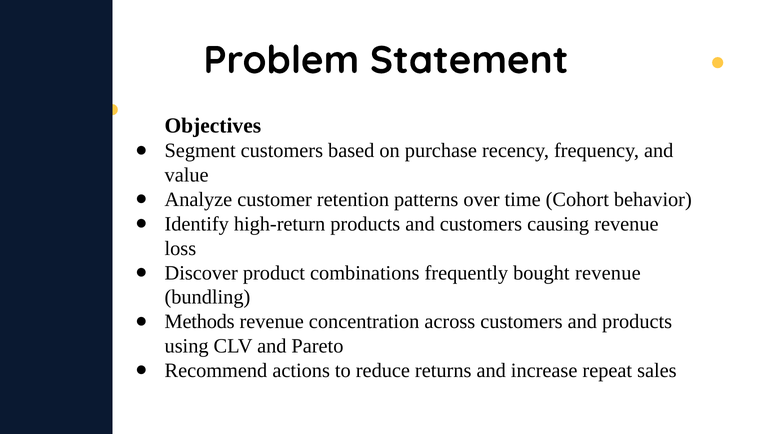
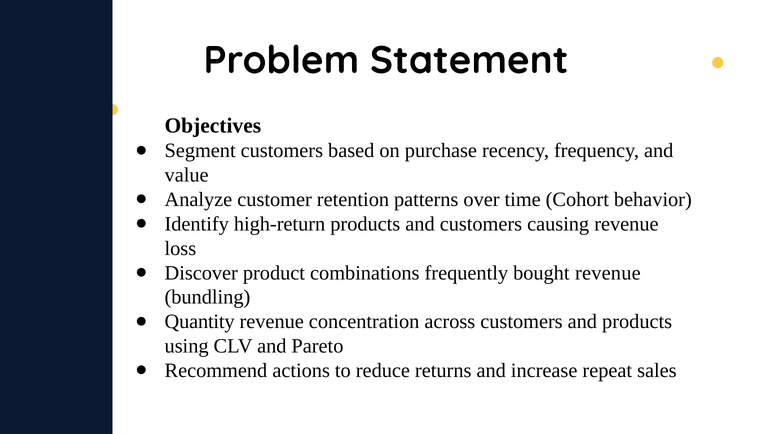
Methods: Methods -> Quantity
